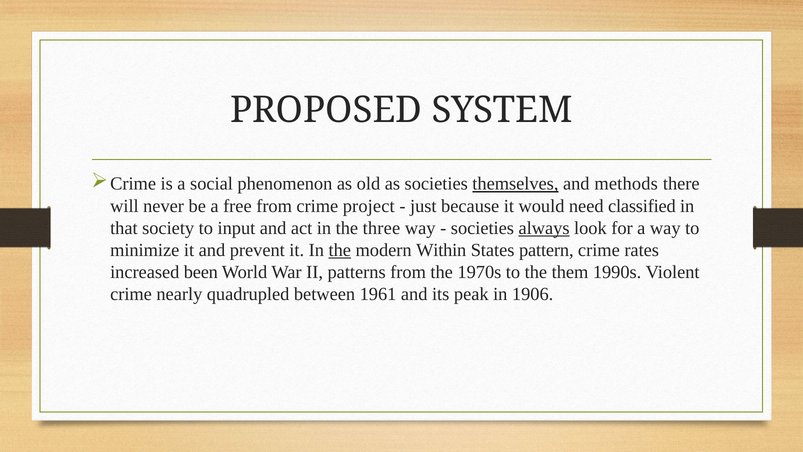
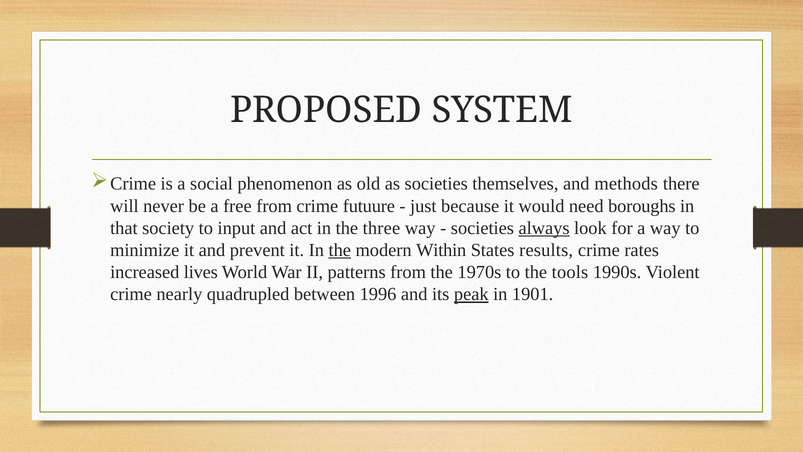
themselves underline: present -> none
project: project -> futuure
classified: classified -> boroughs
pattern: pattern -> results
been: been -> lives
them: them -> tools
1961: 1961 -> 1996
peak underline: none -> present
1906: 1906 -> 1901
